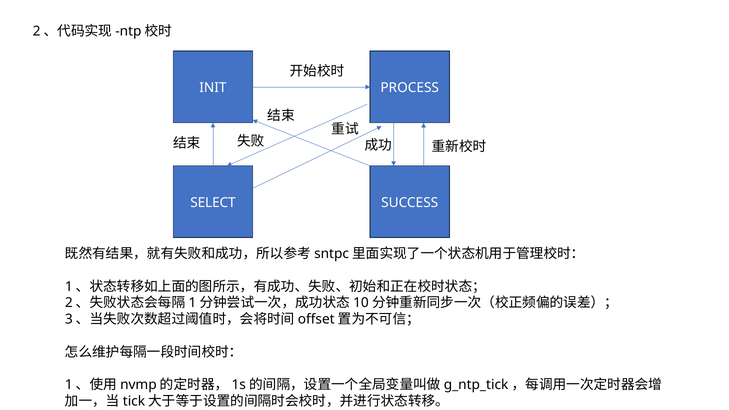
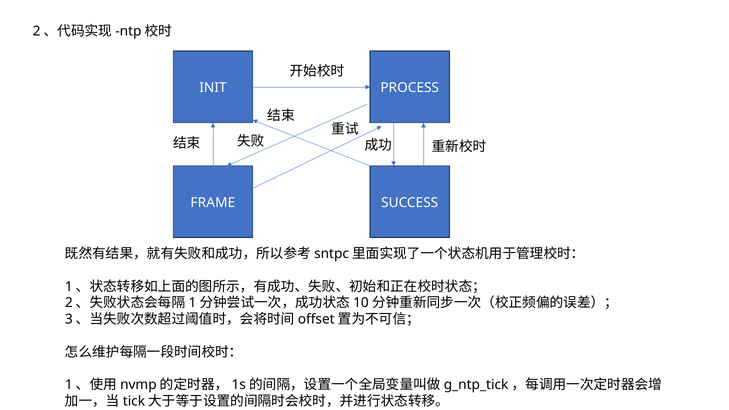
SELECT: SELECT -> FRAME
